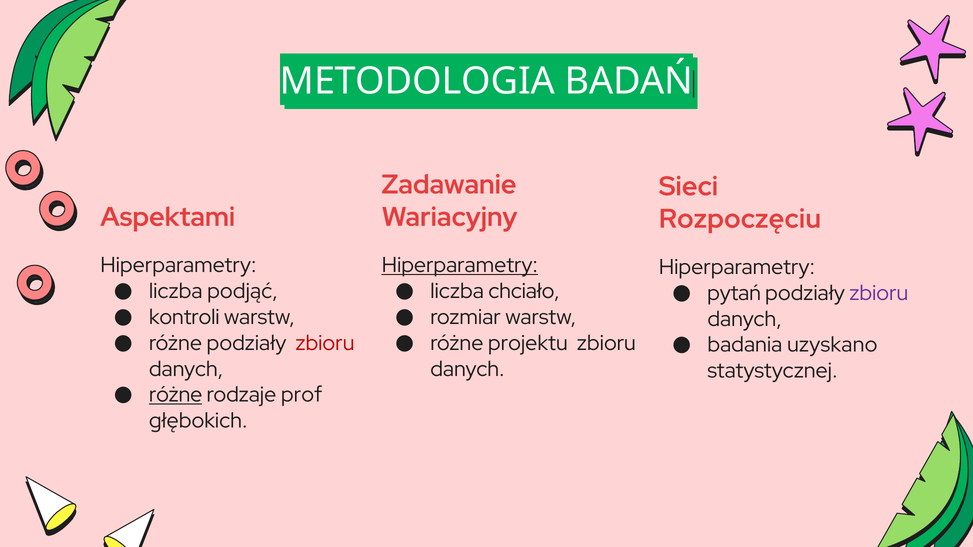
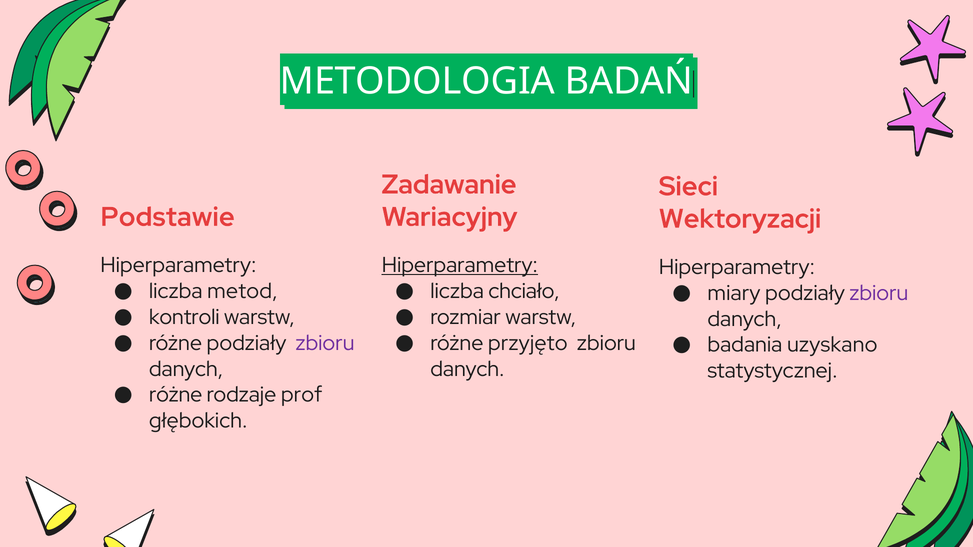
Aspektami: Aspektami -> Podstawie
Rozpoczęciu: Rozpoczęciu -> Wektoryzacji
podjąć: podjąć -> metod
pytań: pytań -> miary
zbioru at (325, 343) colour: red -> purple
projektu: projektu -> przyjęto
różne at (176, 395) underline: present -> none
